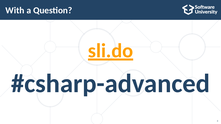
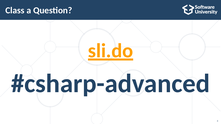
With: With -> Class
